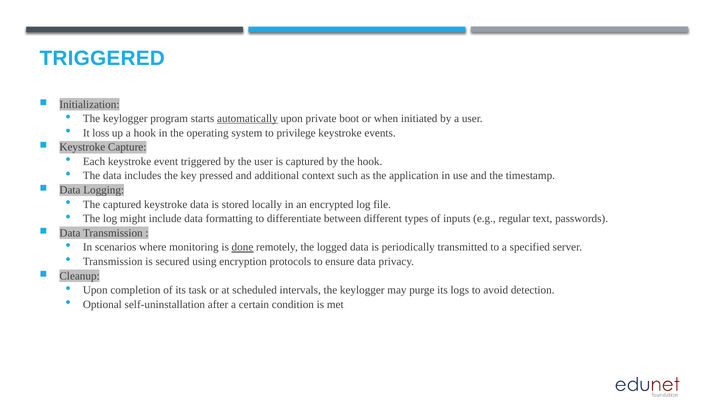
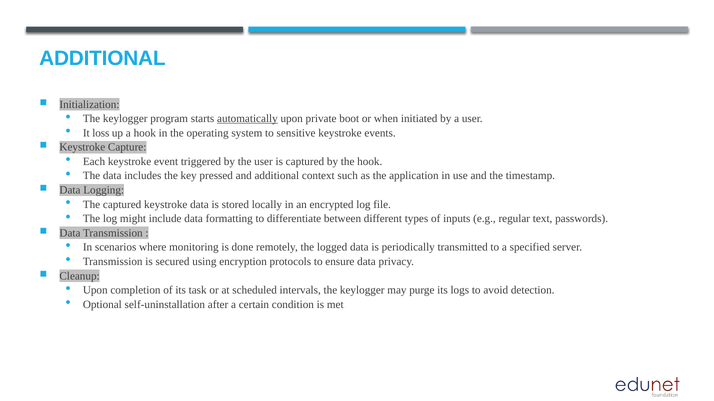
TRIGGERED at (102, 58): TRIGGERED -> ADDITIONAL
privilege: privilege -> sensitive
done underline: present -> none
